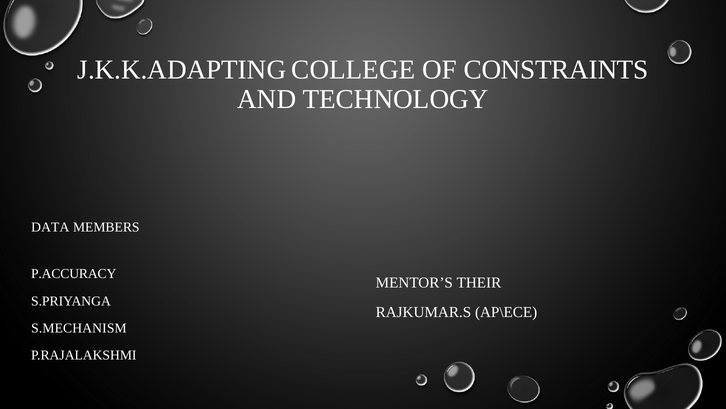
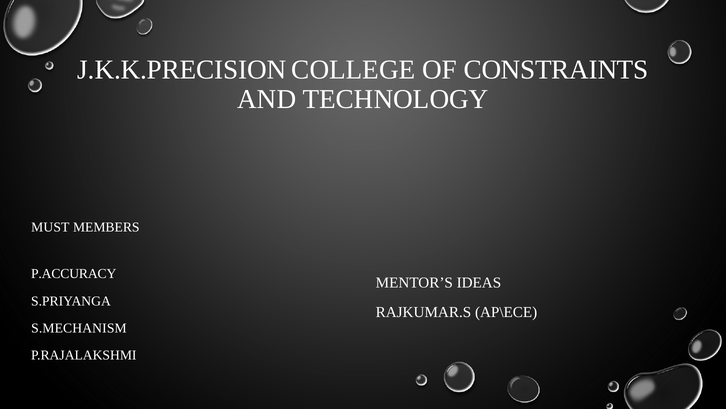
J.K.K.ADAPTING: J.K.K.ADAPTING -> J.K.K.PRECISION
DATA: DATA -> MUST
THEIR: THEIR -> IDEAS
